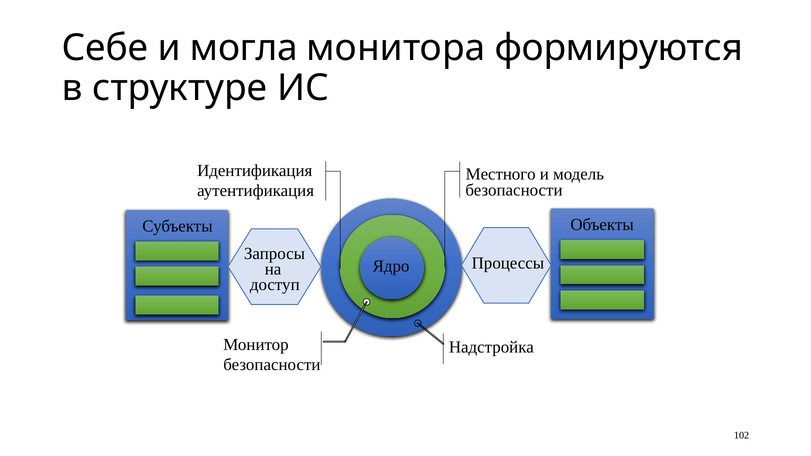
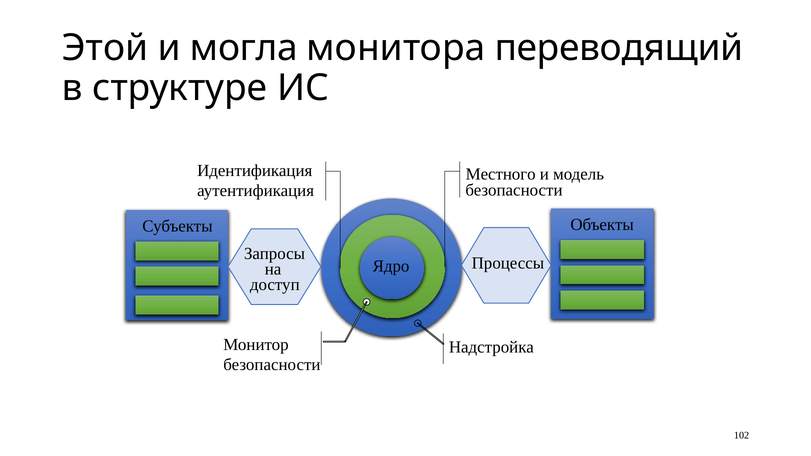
Себе: Себе -> Этой
формируются: формируются -> переводящий
